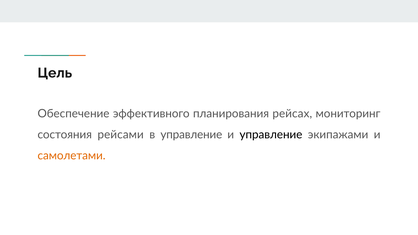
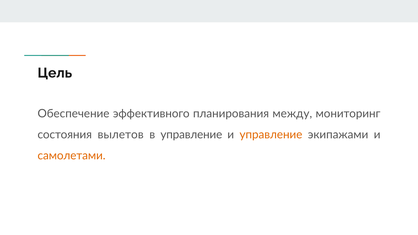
рейсах: рейсах -> между
рейсами: рейсами -> вылетов
управление at (271, 135) colour: black -> orange
